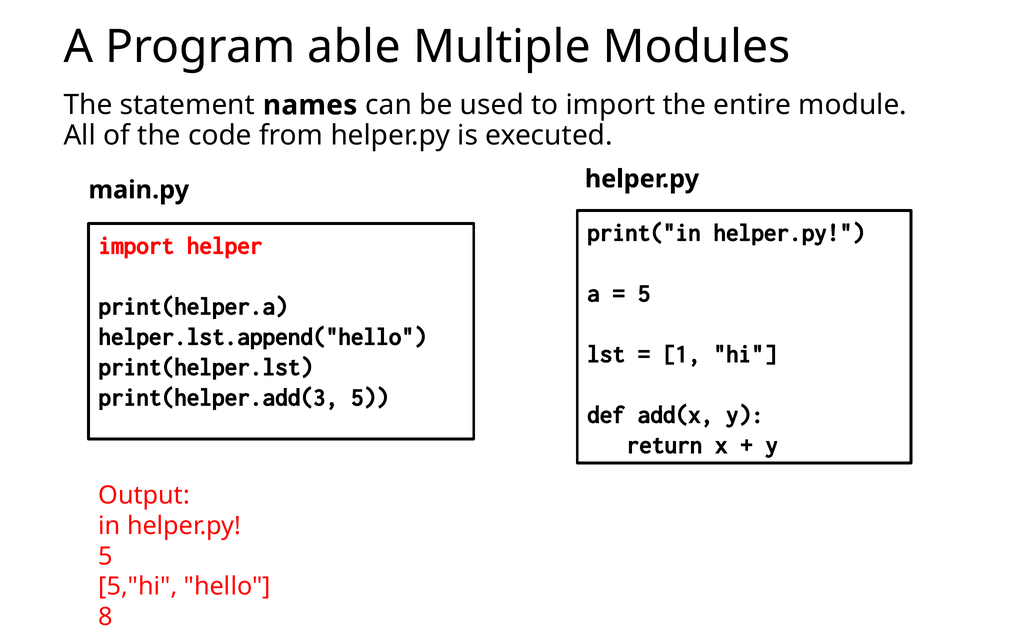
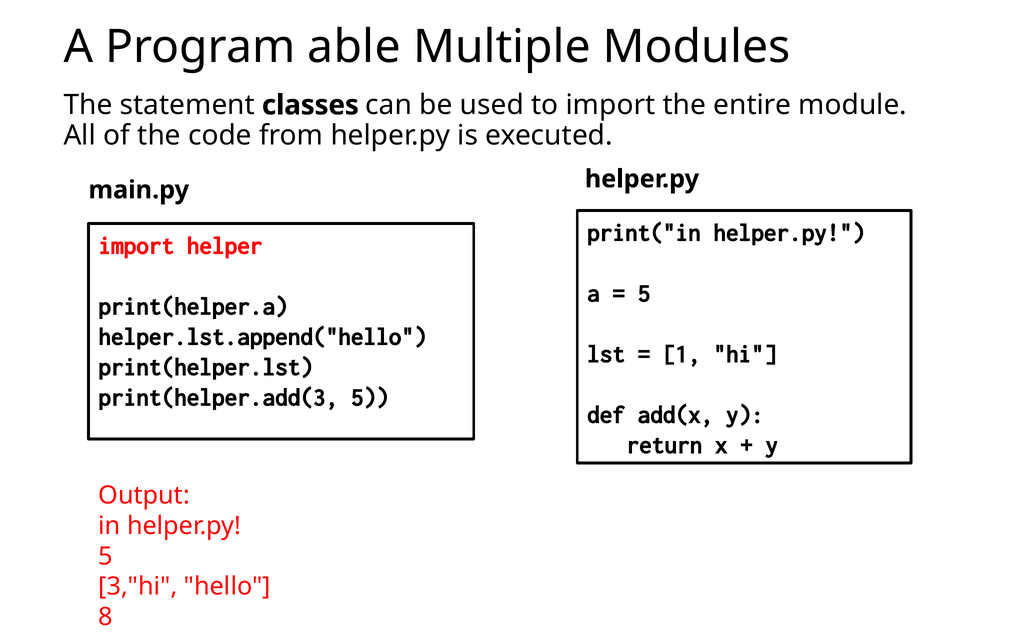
names: names -> classes
5,"hi: 5,"hi -> 3,"hi
